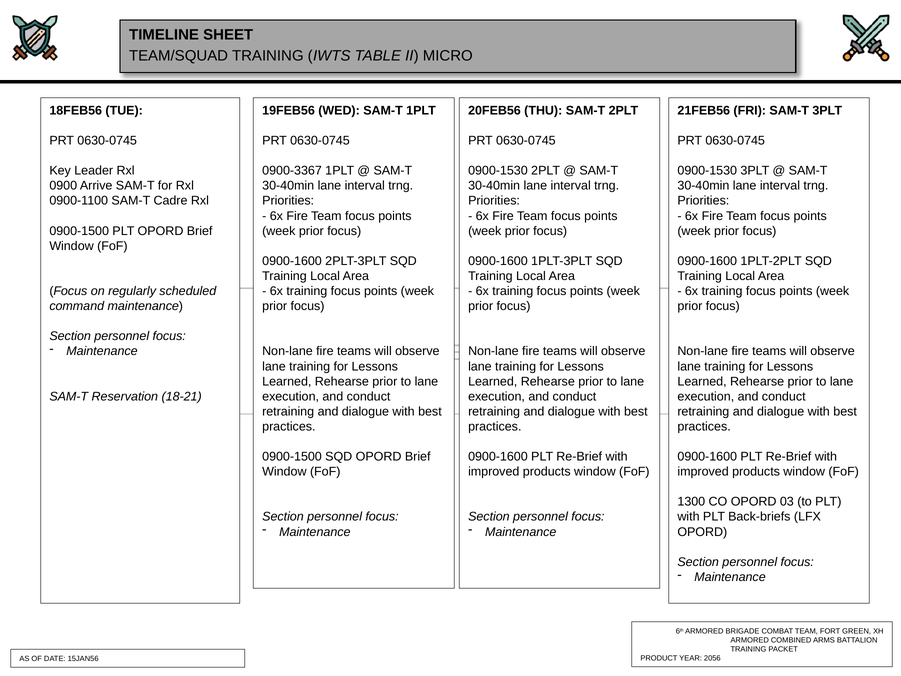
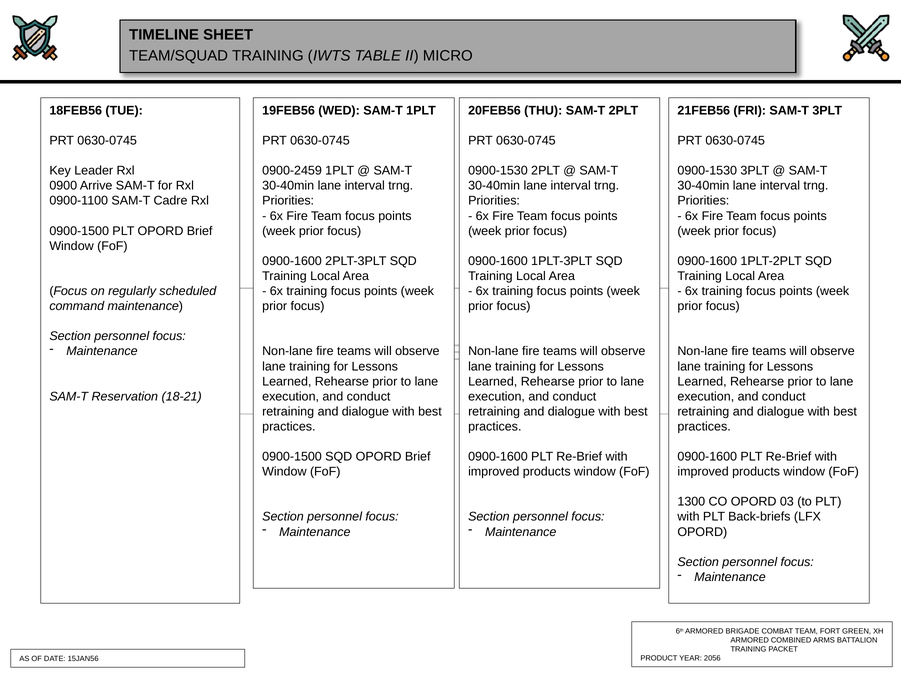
0900-3367: 0900-3367 -> 0900-2459
